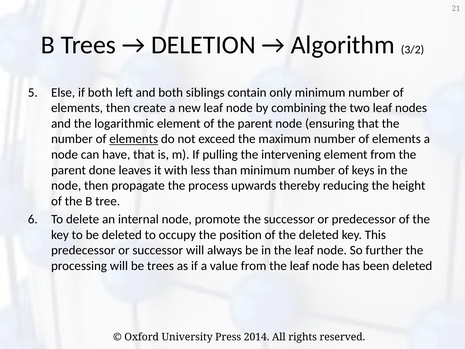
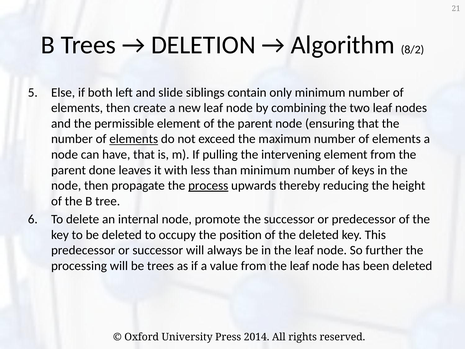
3/2: 3/2 -> 8/2
and both: both -> slide
logarithmic: logarithmic -> permissible
process underline: none -> present
